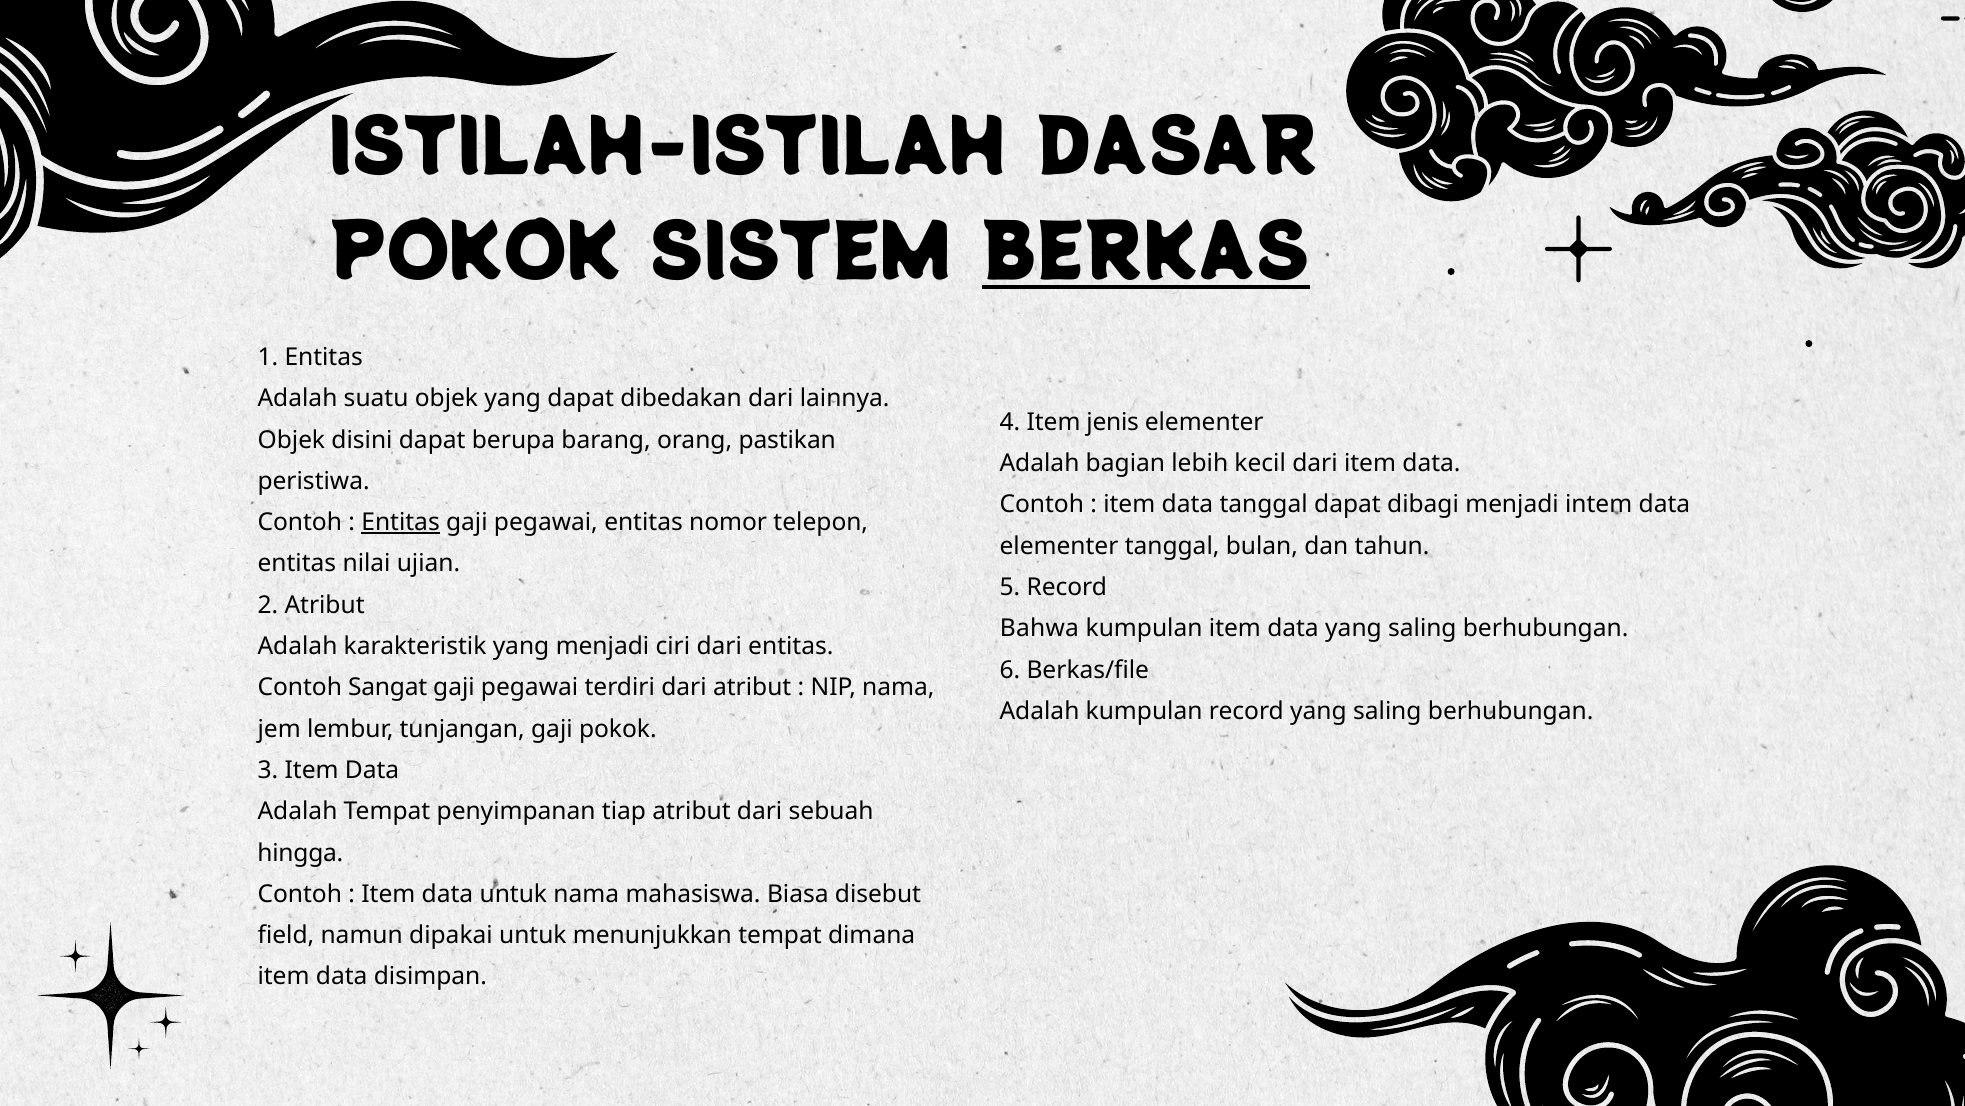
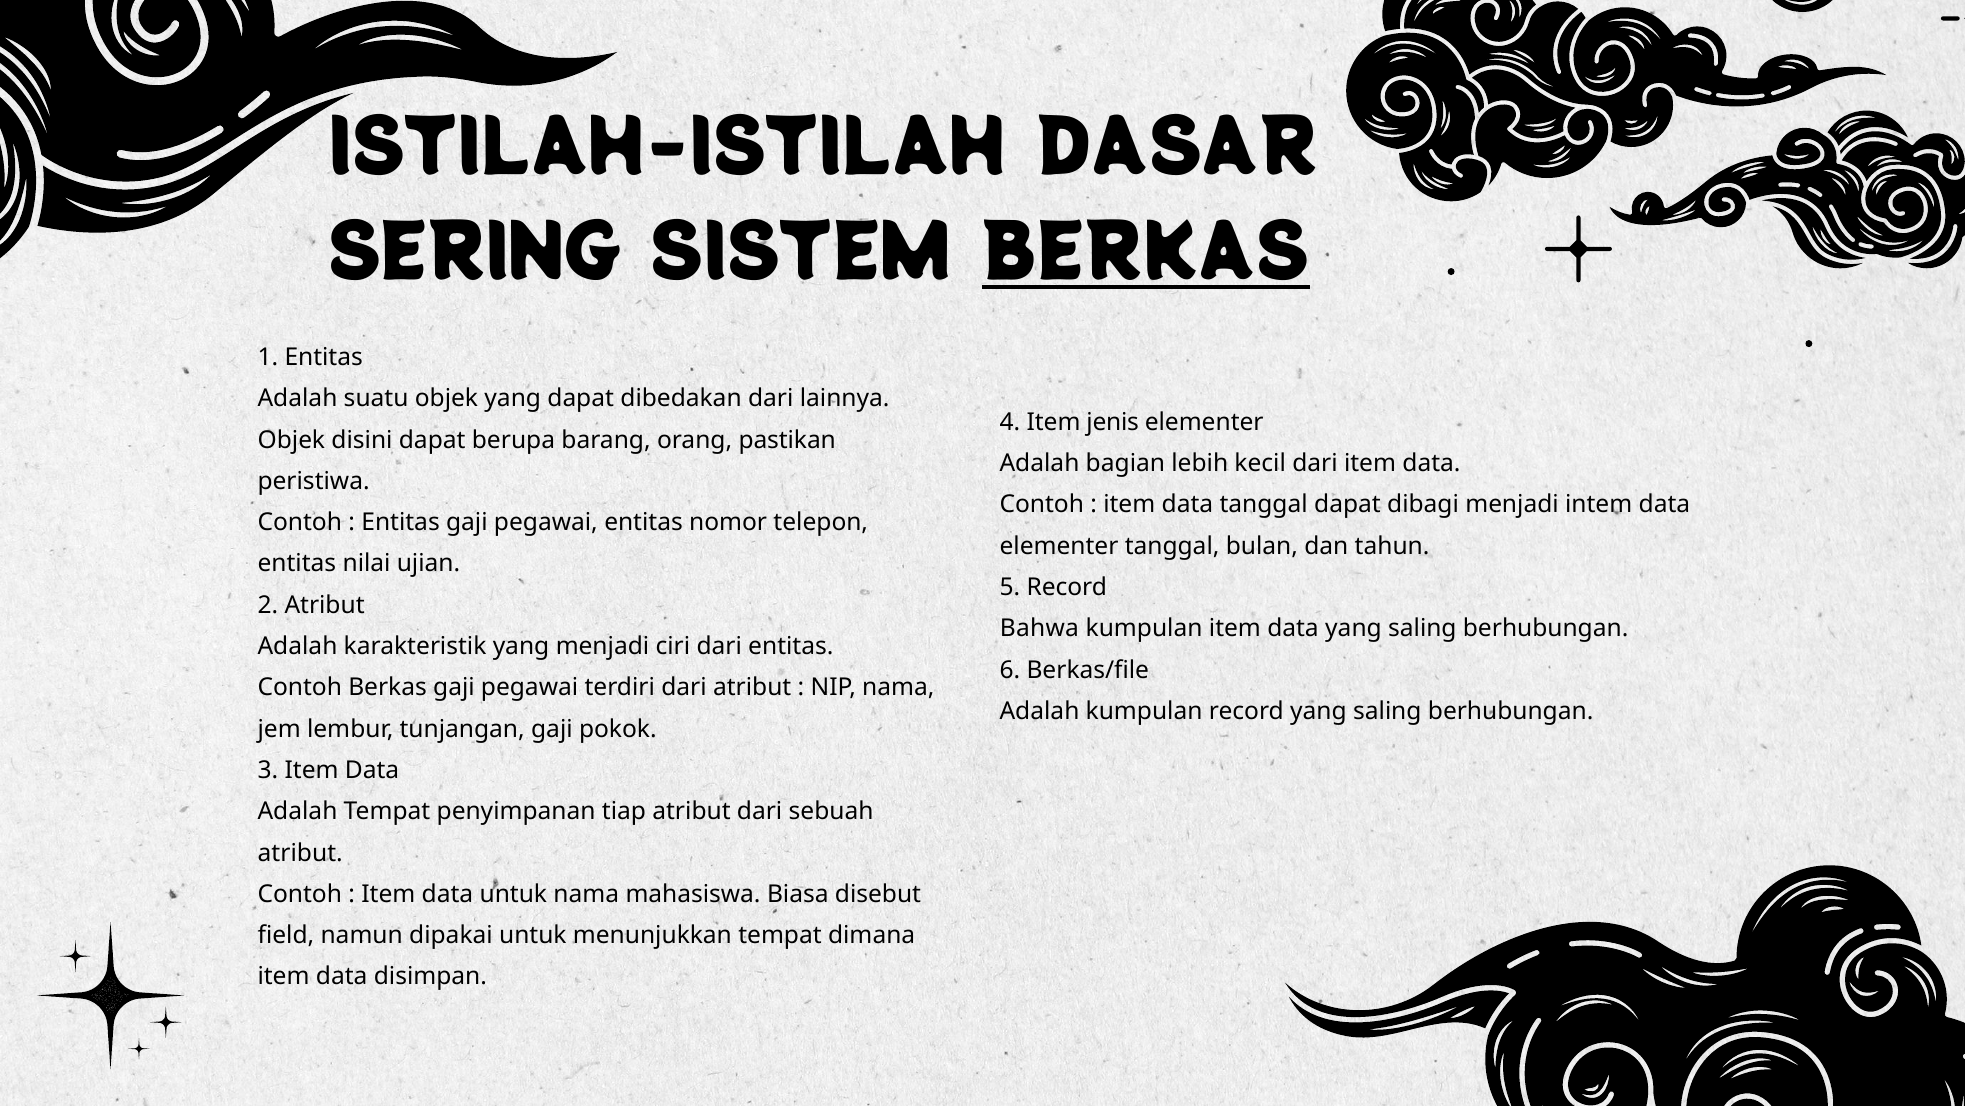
POKOK at (476, 255): POKOK -> SERING
Entitas at (401, 522) underline: present -> none
Contoh Sangat: Sangat -> Berkas
hingga at (300, 852): hingga -> atribut
